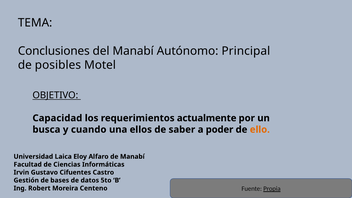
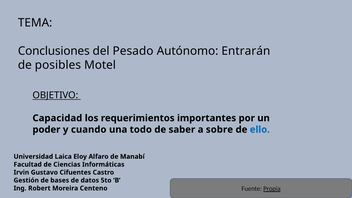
del Manabí: Manabí -> Pesado
Principal: Principal -> Entrarán
actualmente: actualmente -> importantes
busca: busca -> poder
ellos: ellos -> todo
poder: poder -> sobre
ello colour: orange -> blue
